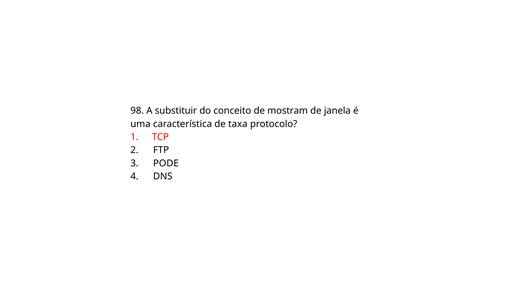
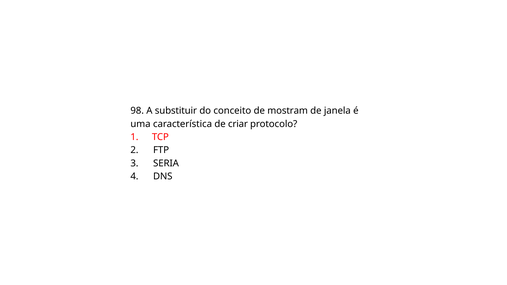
taxa: taxa -> criar
PODE: PODE -> SERIA
